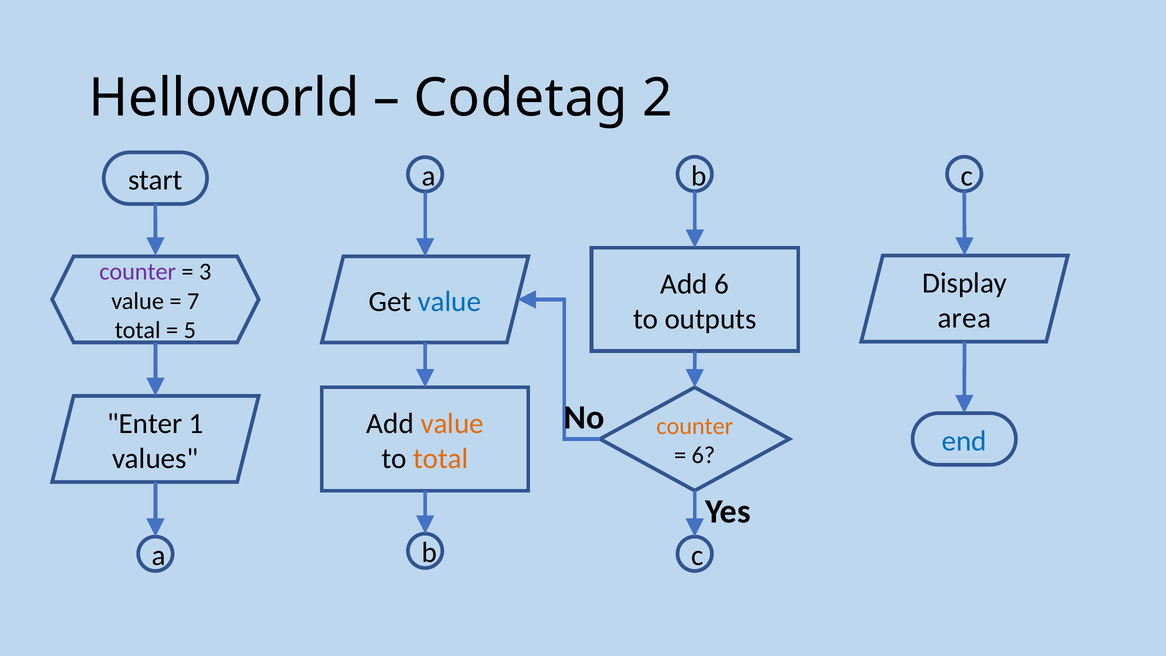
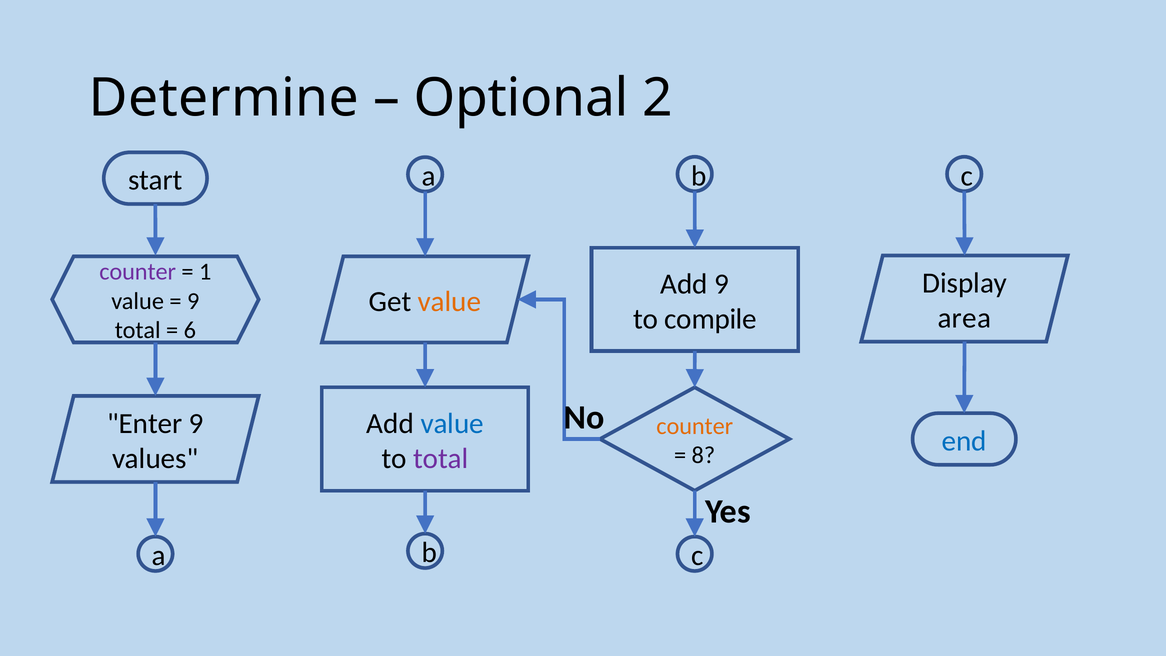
Helloworld: Helloworld -> Determine
Codetag: Codetag -> Optional
3: 3 -> 1
Add 6: 6 -> 9
value at (450, 301) colour: blue -> orange
7 at (193, 301): 7 -> 9
outputs: outputs -> compile
5: 5 -> 6
Enter 1: 1 -> 9
value at (452, 423) colour: orange -> blue
6 at (703, 455): 6 -> 8
total at (441, 458) colour: orange -> purple
